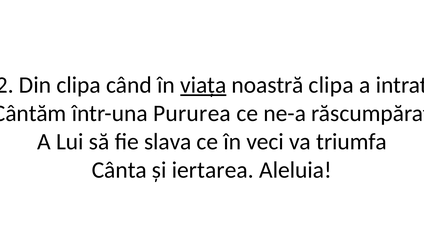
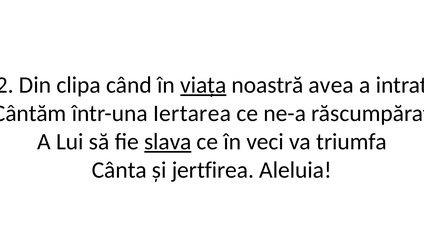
noastră clipa: clipa -> avea
Pururea: Pururea -> Iertarea
slava underline: none -> present
iertarea: iertarea -> jertfirea
